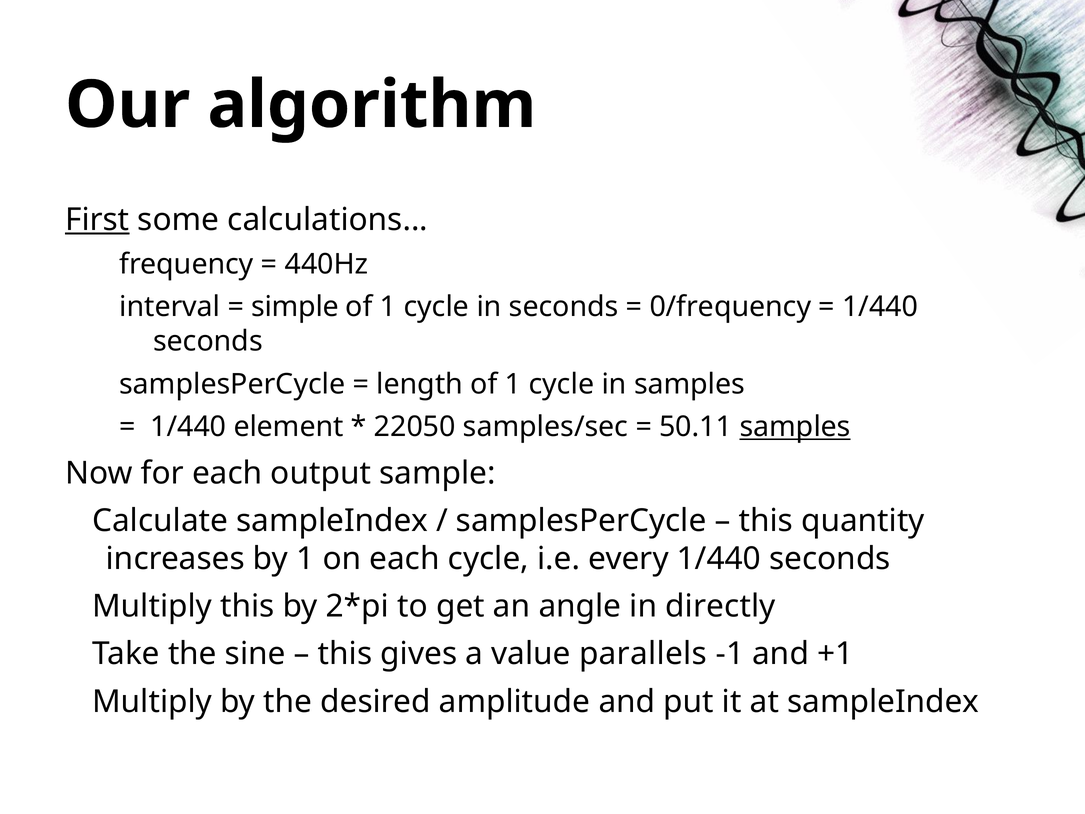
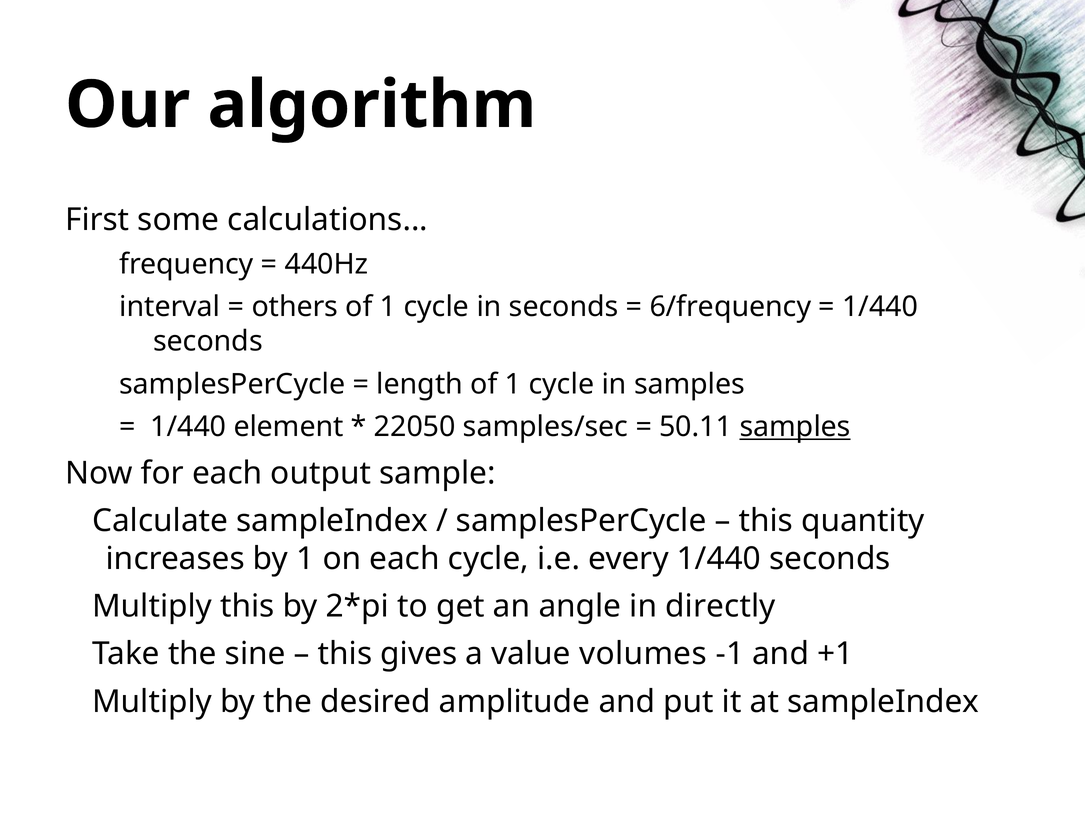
First underline: present -> none
simple: simple -> others
0/frequency: 0/frequency -> 6/frequency
parallels: parallels -> volumes
